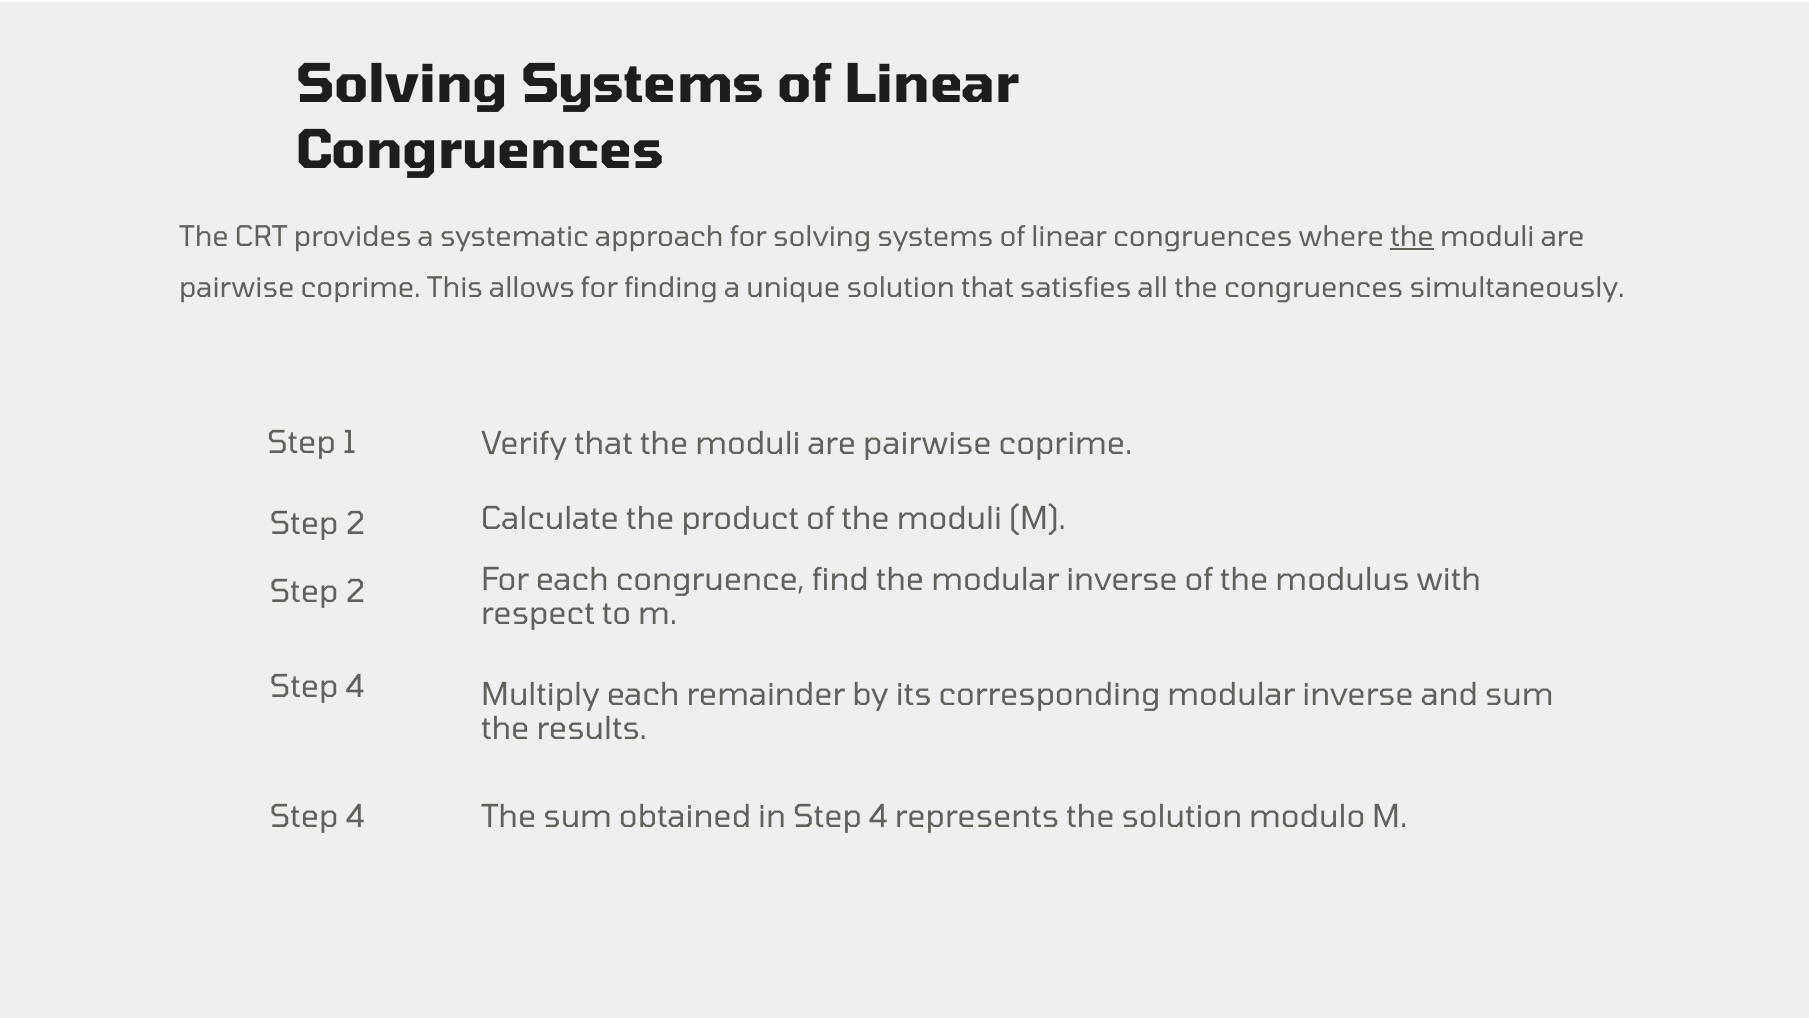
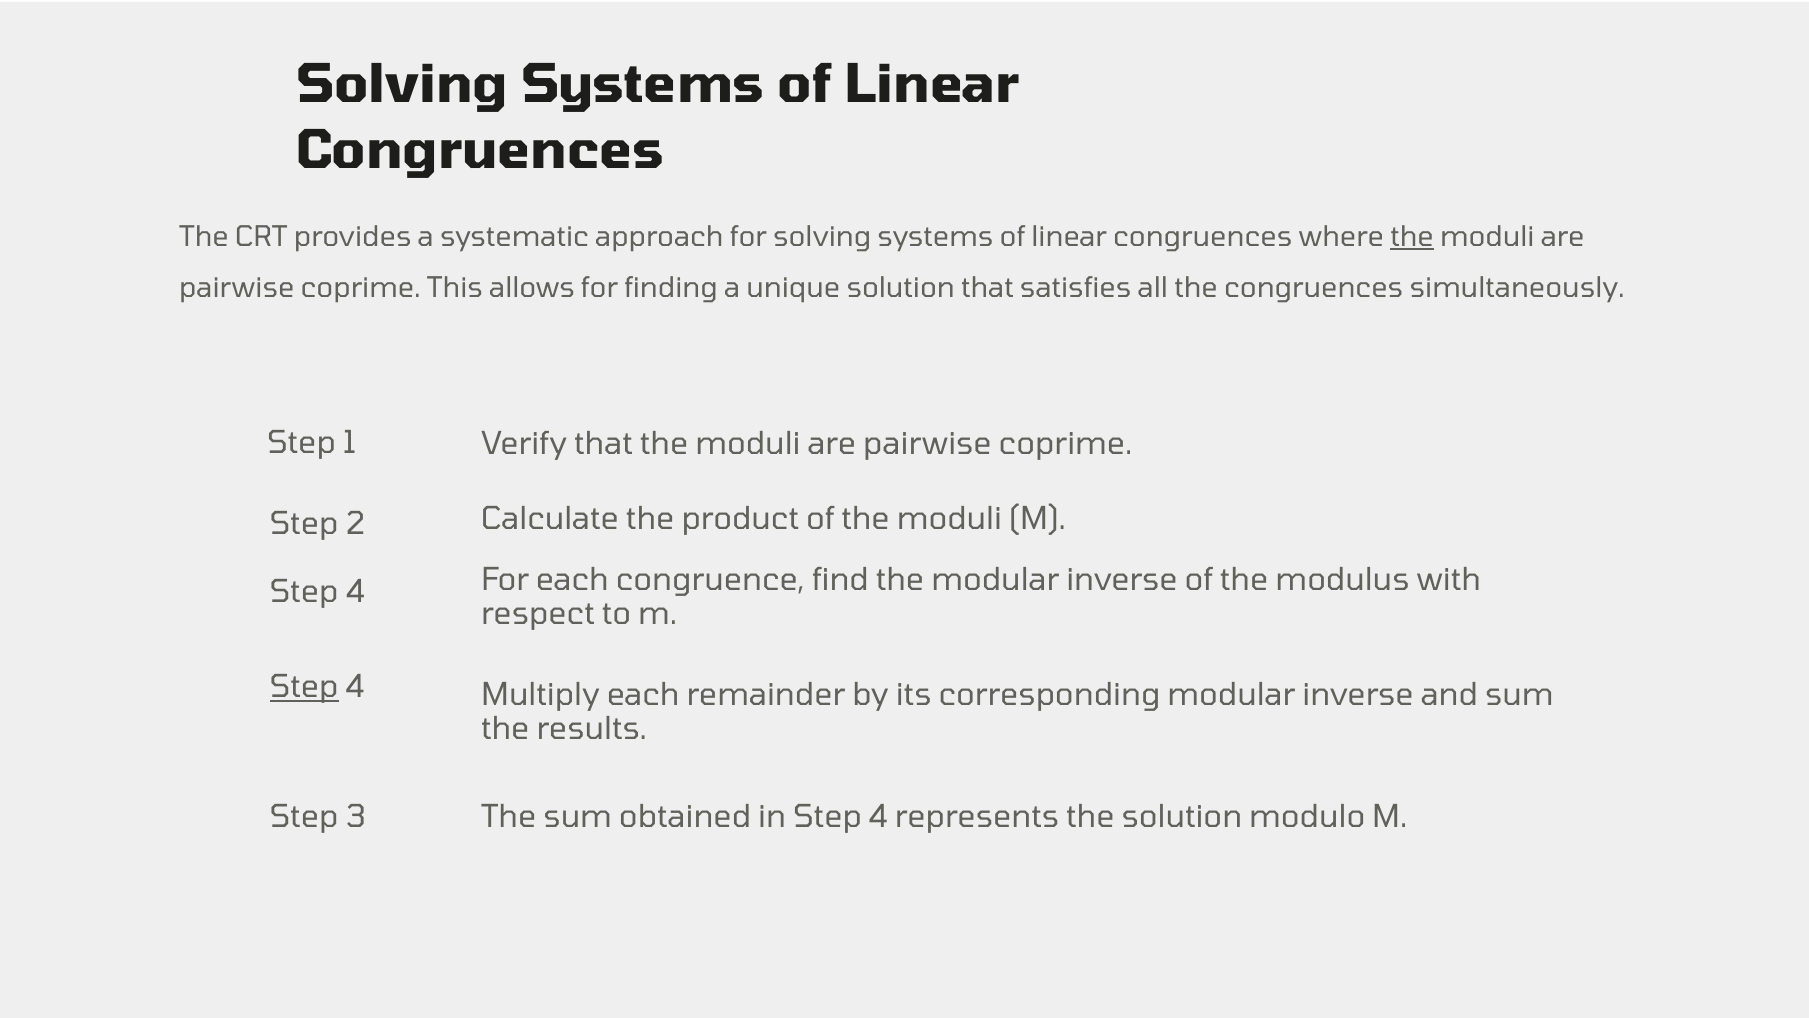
2 at (356, 592): 2 -> 4
Step at (304, 687) underline: none -> present
4 at (355, 816): 4 -> 3
